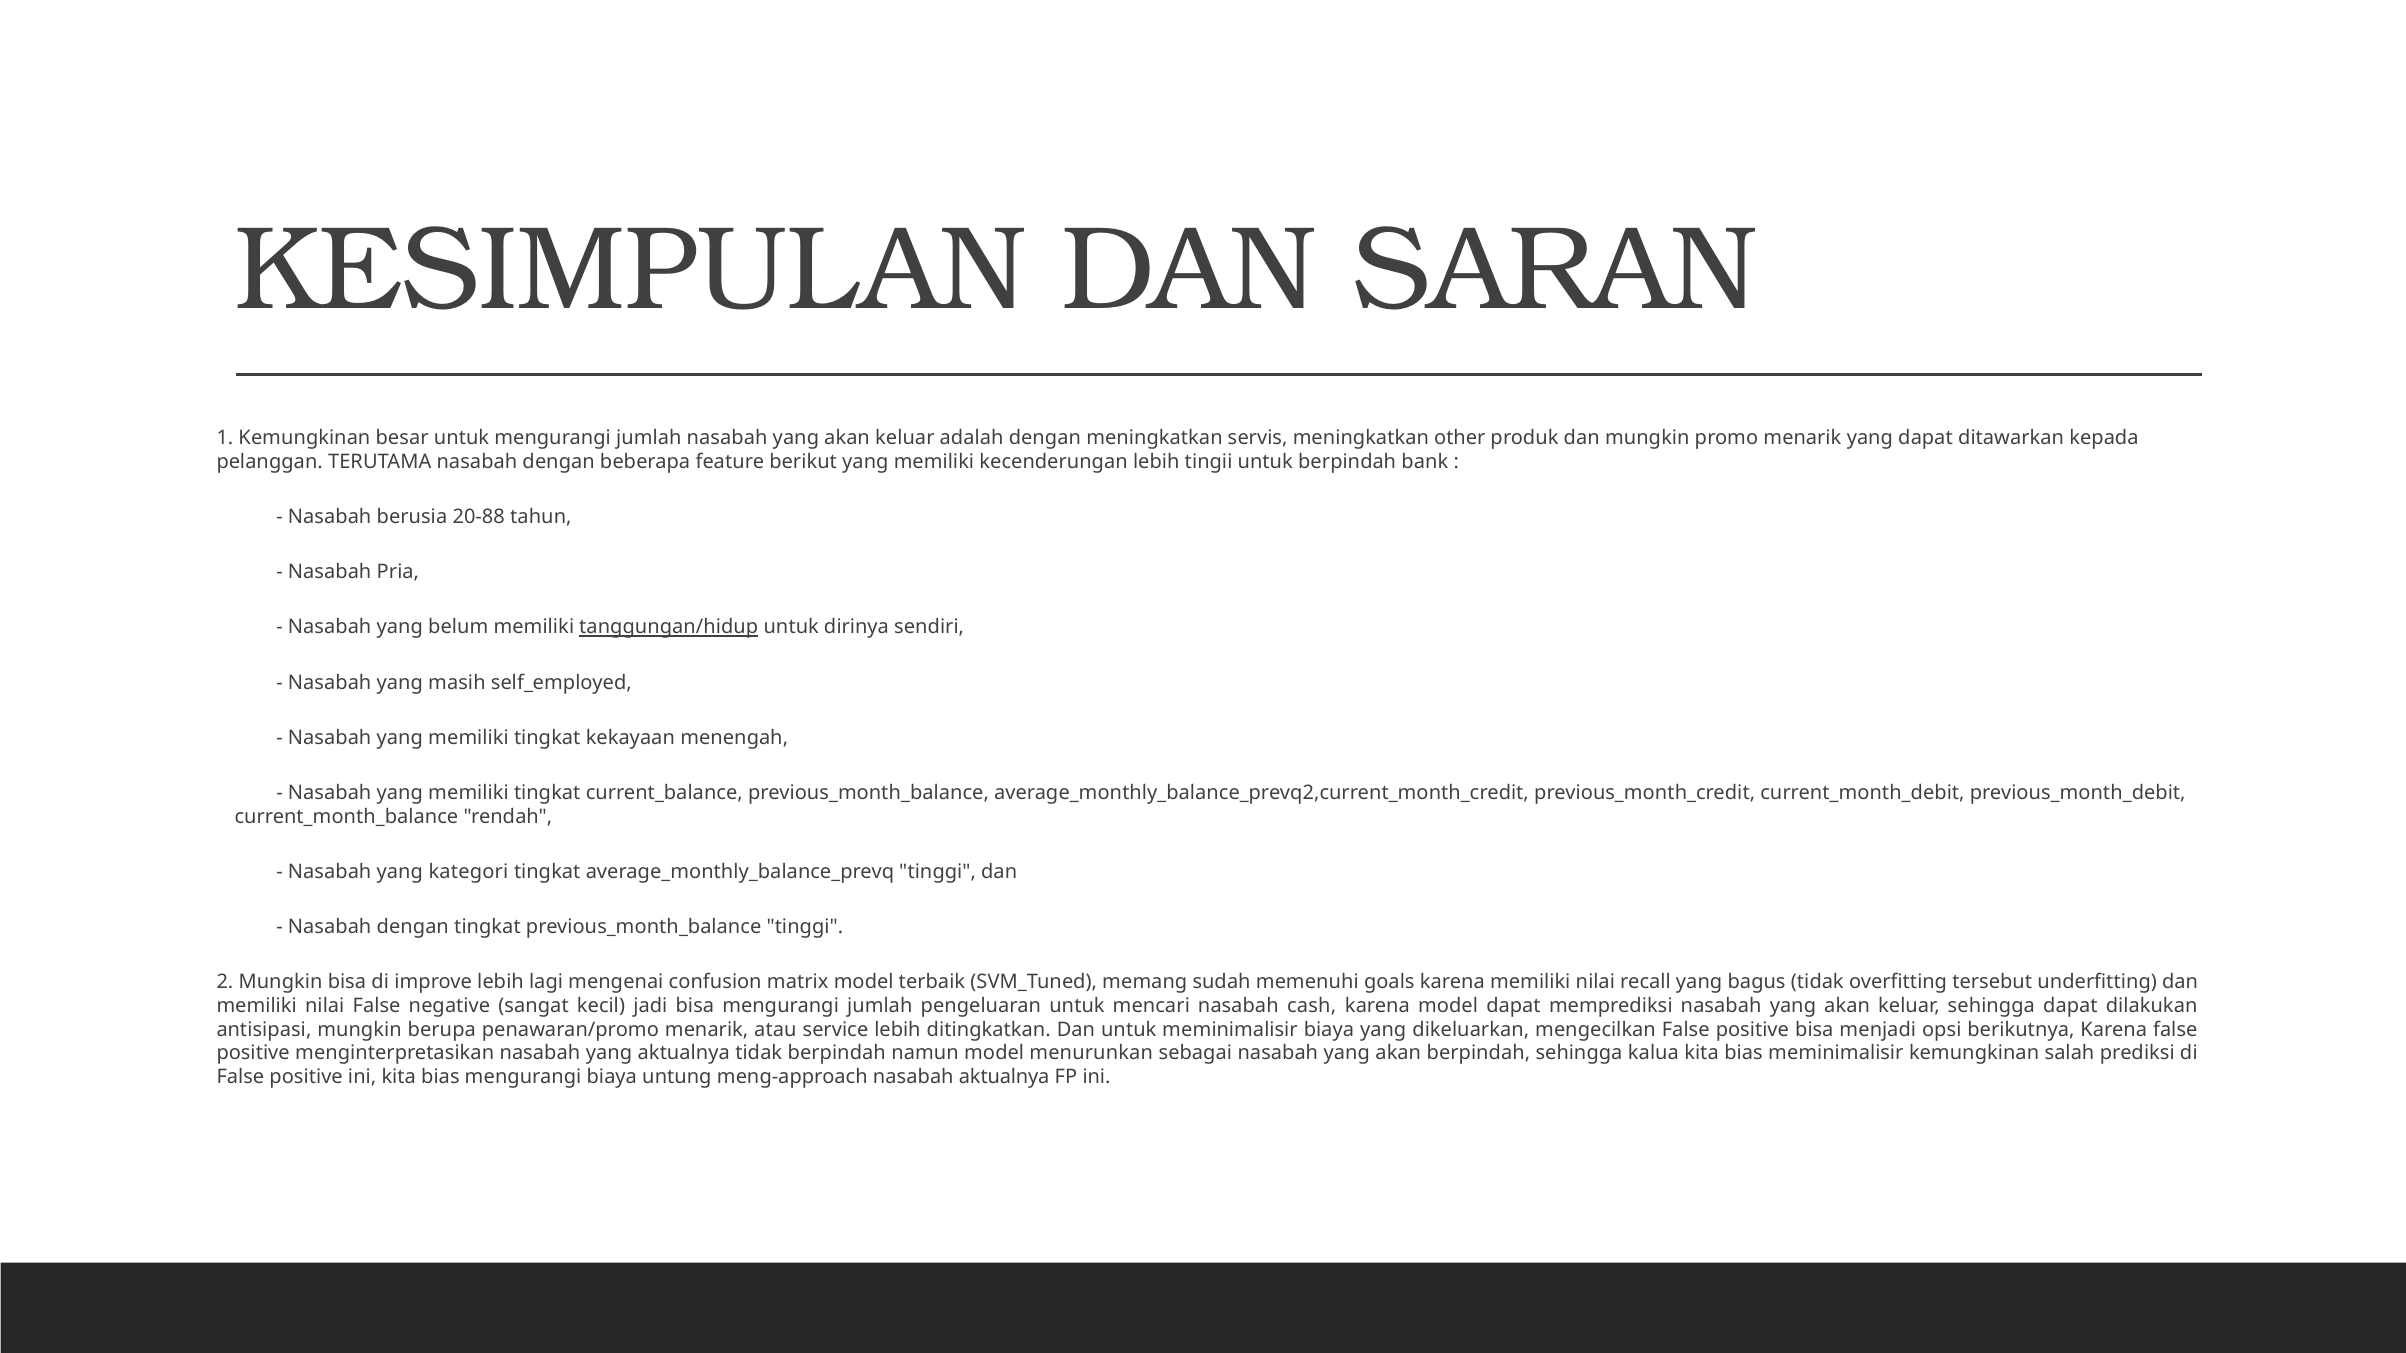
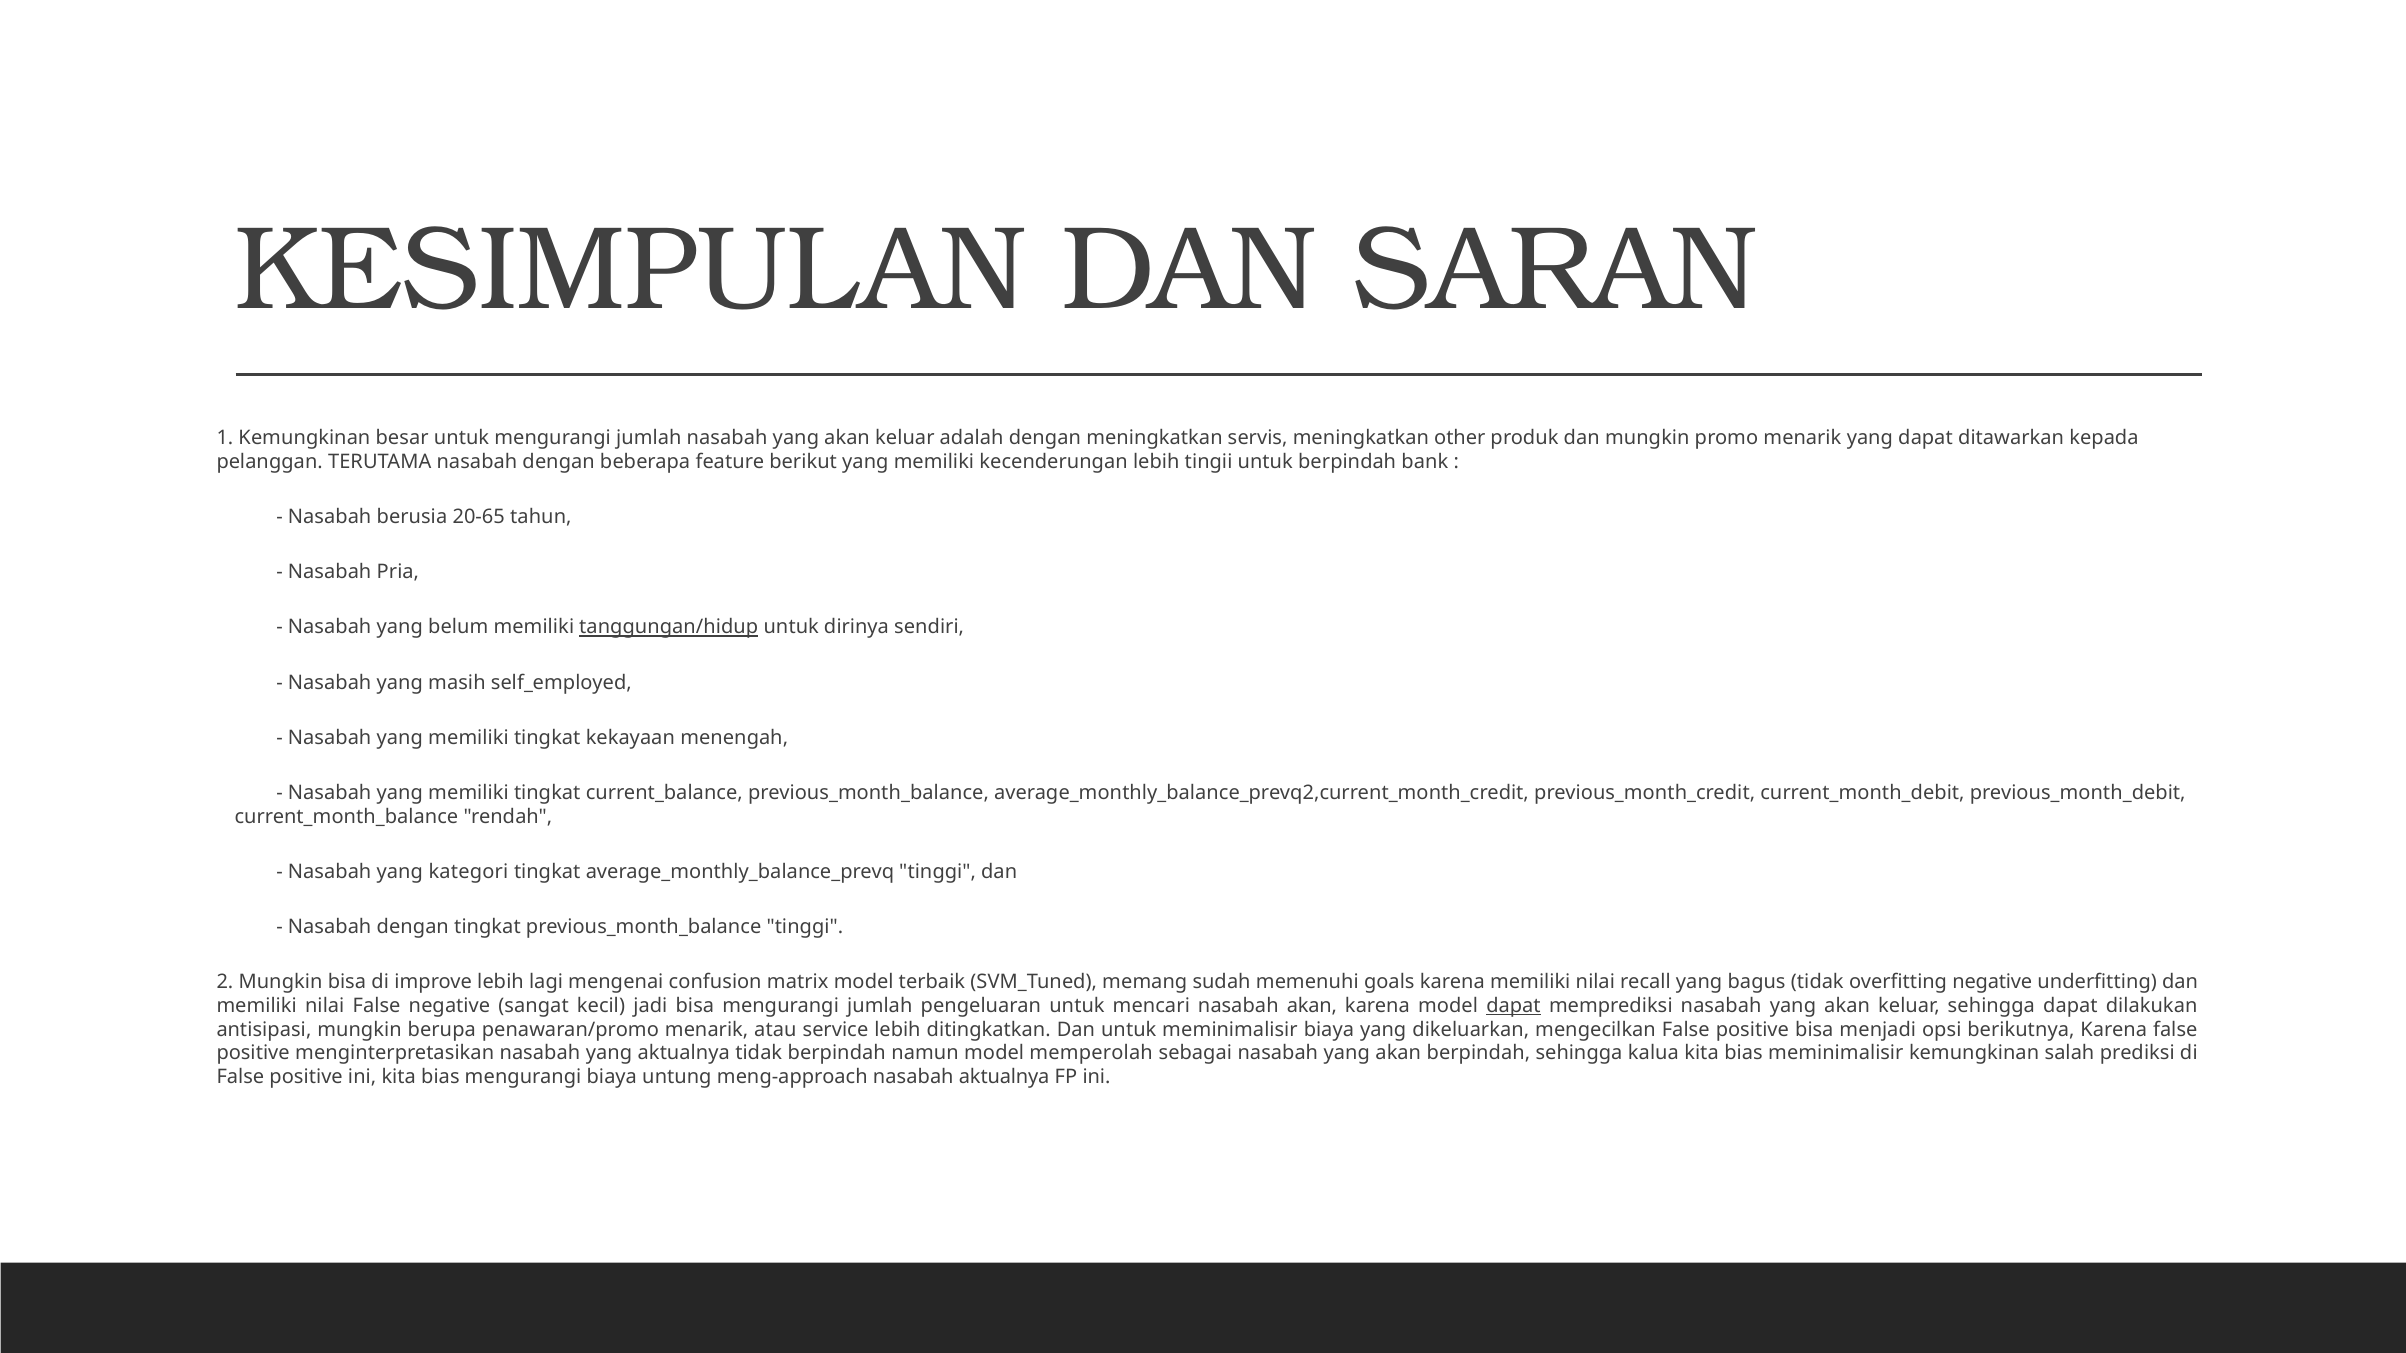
20-88: 20-88 -> 20-65
overfitting tersebut: tersebut -> negative
nasabah cash: cash -> akan
dapat at (1513, 1006) underline: none -> present
menurunkan: menurunkan -> memperolah
